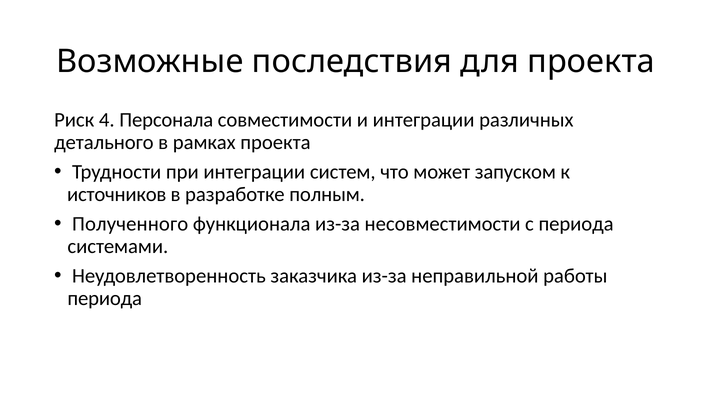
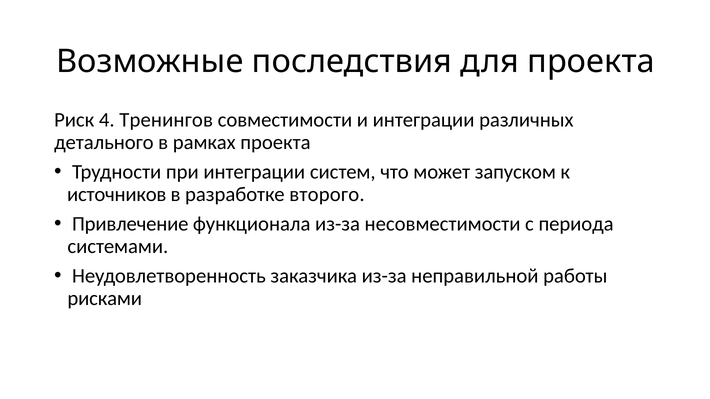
Персонала: Персонала -> Тренингов
полным: полным -> второго
Полученного: Полученного -> Привлечение
периода at (105, 298): периода -> рисками
